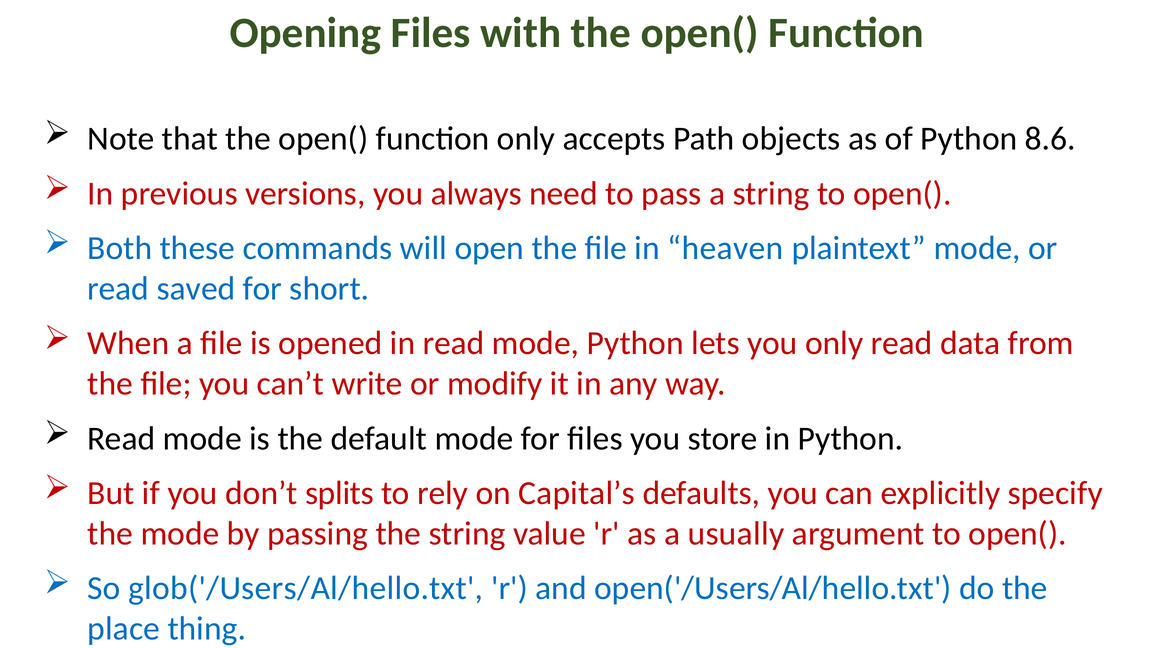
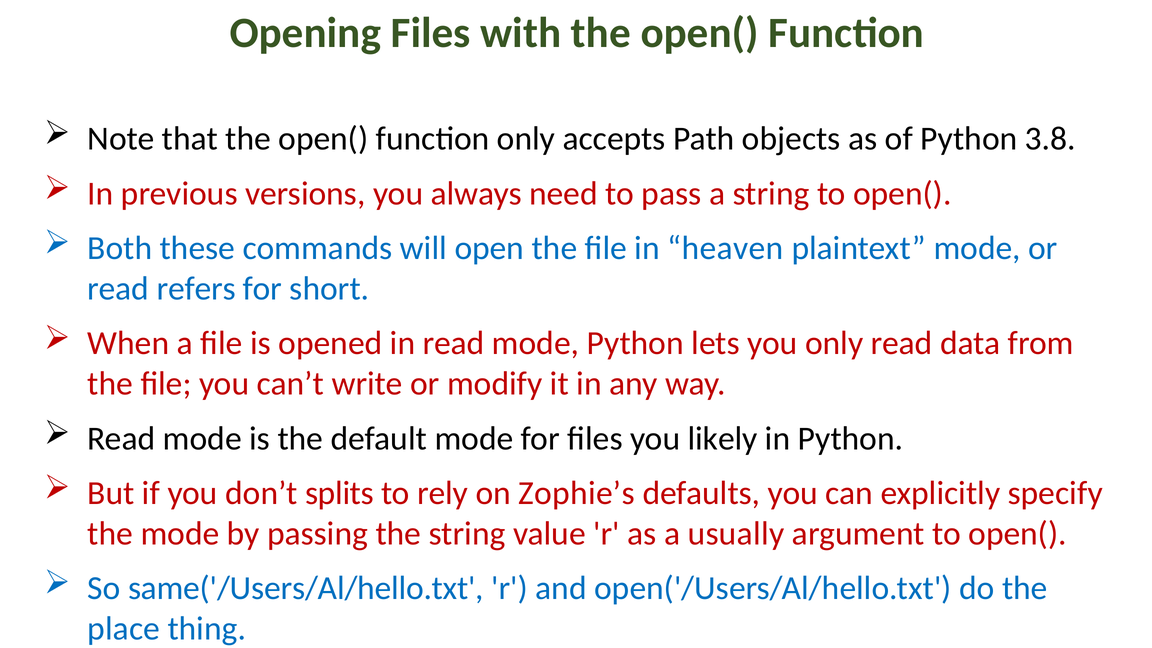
8.6: 8.6 -> 3.8
saved: saved -> refers
store: store -> likely
Capital’s: Capital’s -> Zophie’s
glob('/Users/Al/hello.txt: glob('/Users/Al/hello.txt -> same('/Users/Al/hello.txt
